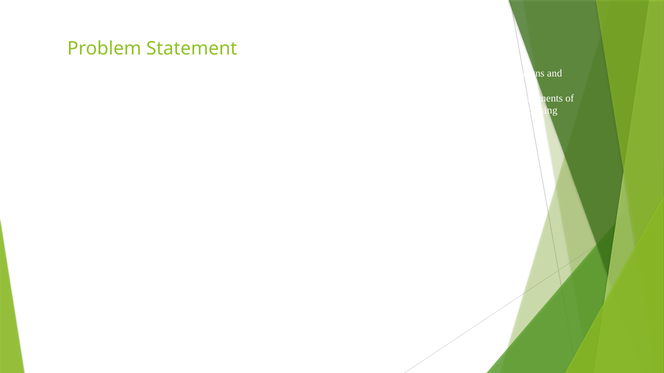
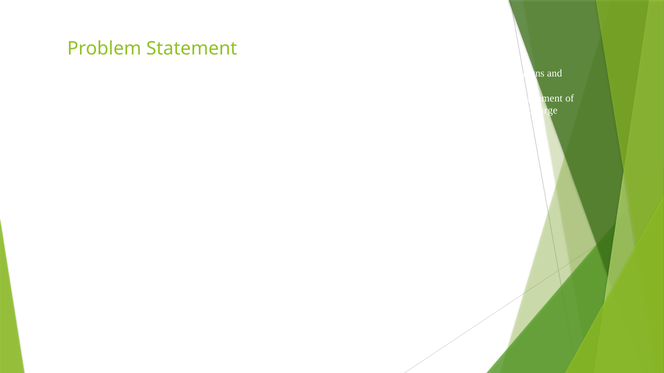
requirements: requirements -> environment
go using: using -> surge
